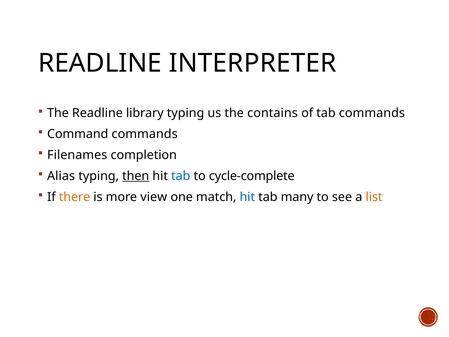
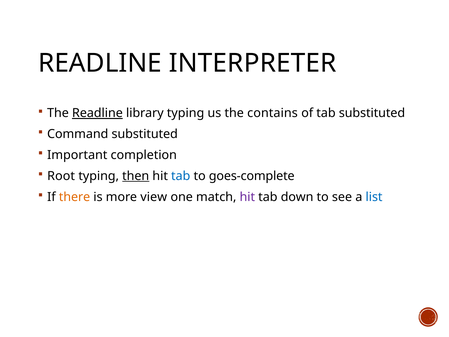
Readline at (97, 113) underline: none -> present
tab commands: commands -> substituted
Command commands: commands -> substituted
Filenames: Filenames -> Important
Alias: Alias -> Root
cycle-complete: cycle-complete -> goes-complete
hit at (247, 197) colour: blue -> purple
many: many -> down
list colour: orange -> blue
